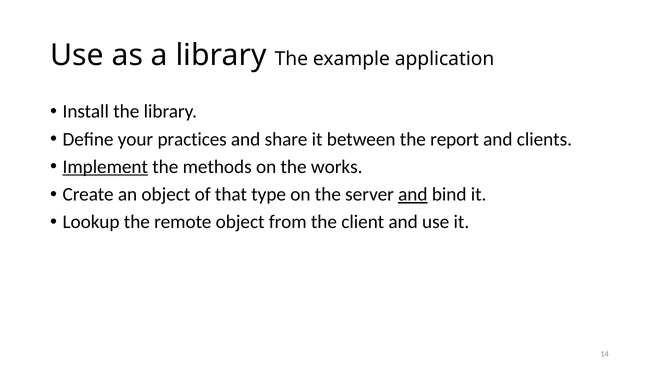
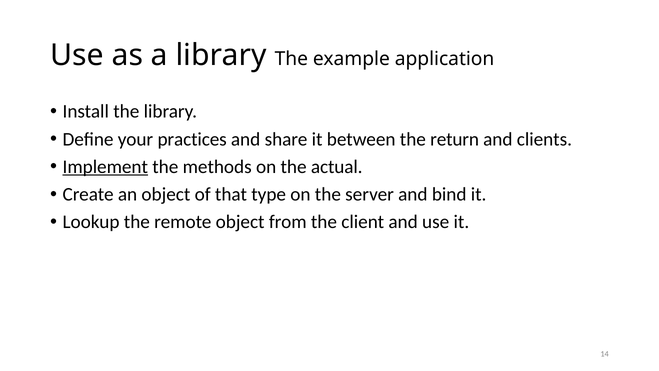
report: report -> return
works: works -> actual
and at (413, 194) underline: present -> none
